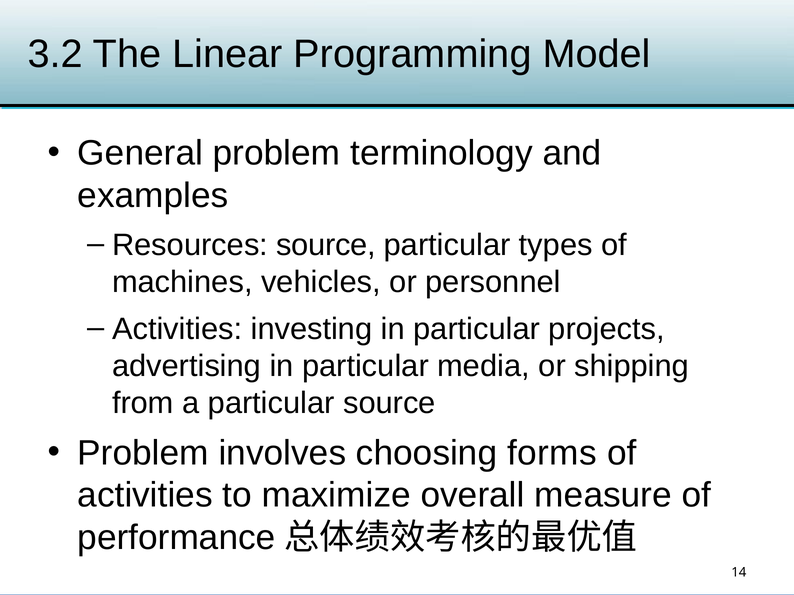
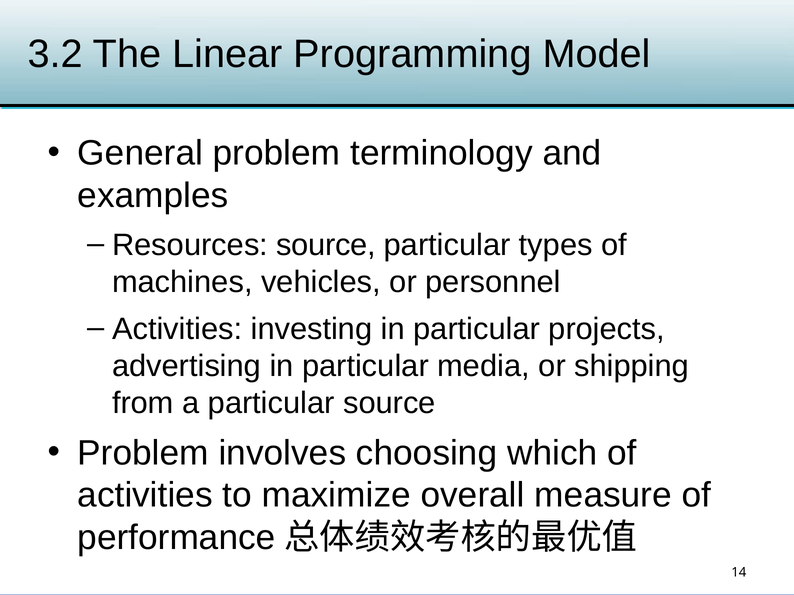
forms: forms -> which
